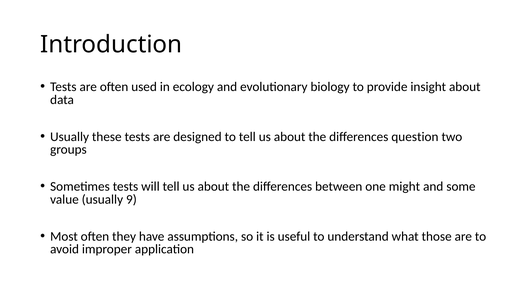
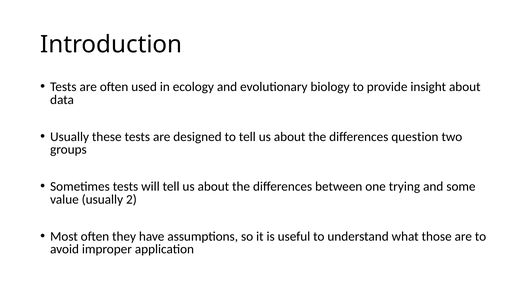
might: might -> trying
9: 9 -> 2
